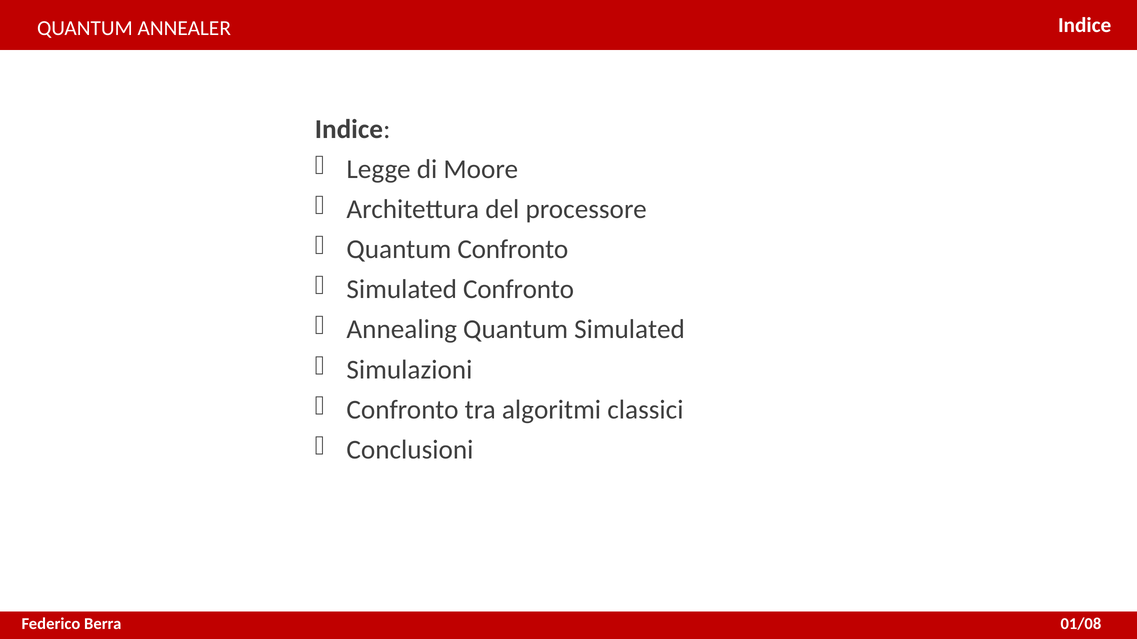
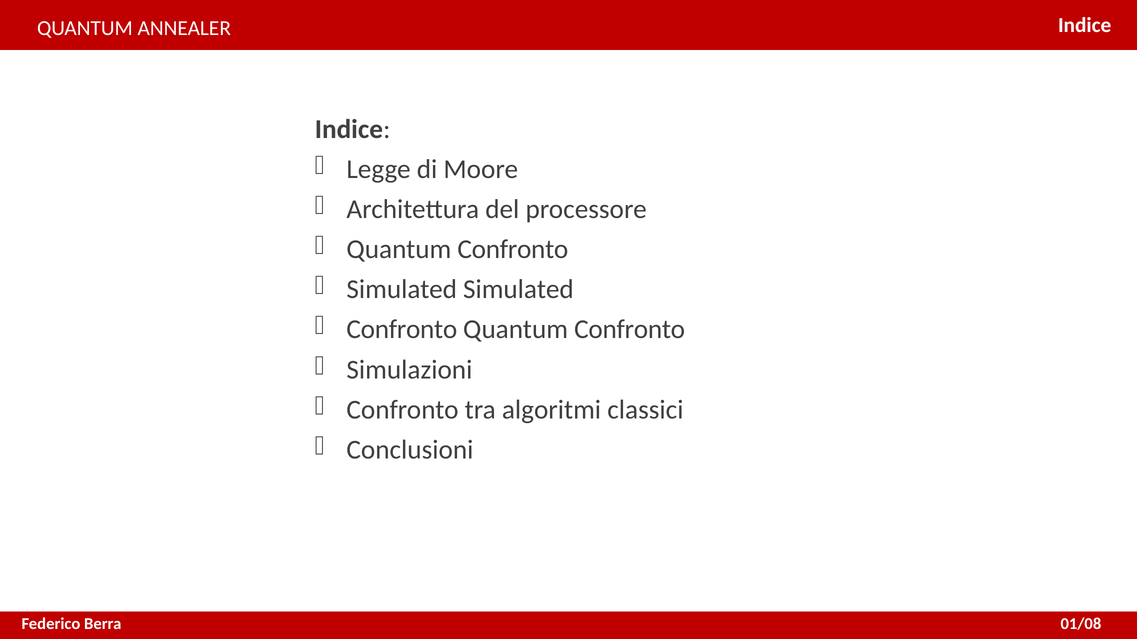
Simulated Confronto: Confronto -> Simulated
Annealing at (402, 330): Annealing -> Confronto
Simulated at (630, 330): Simulated -> Confronto
